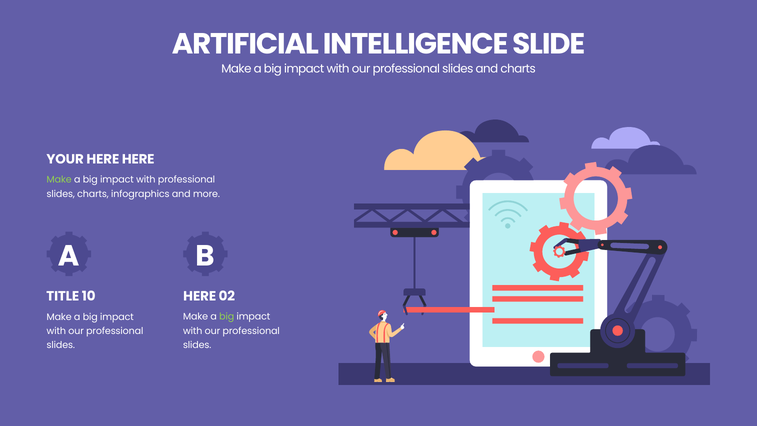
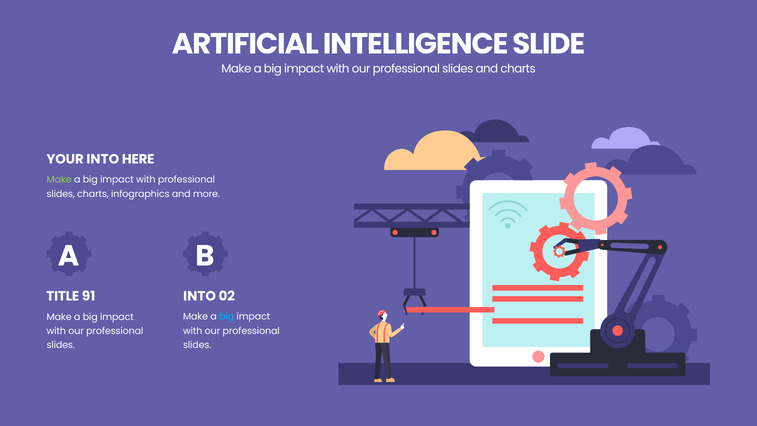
YOUR HERE: HERE -> INTO
10: 10 -> 91
HERE at (200, 296): HERE -> INTO
big at (227, 317) colour: light green -> light blue
